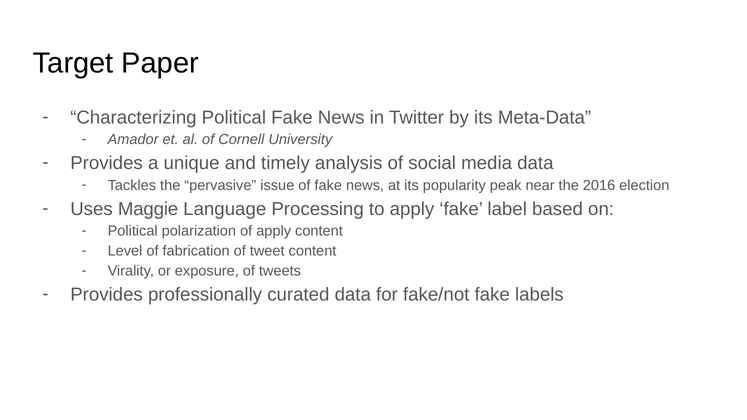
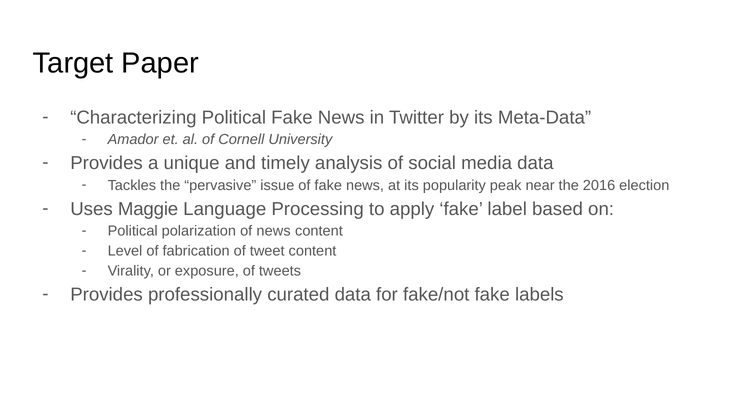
of apply: apply -> news
